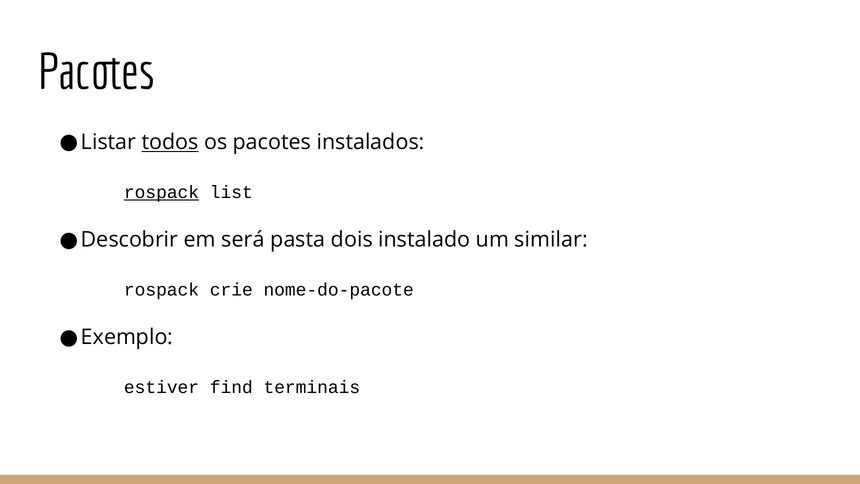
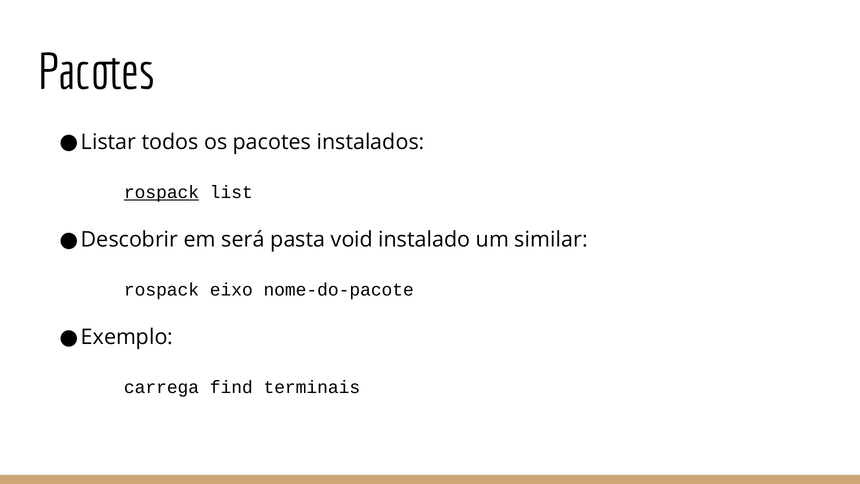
todos underline: present -> none
dois: dois -> void
crie: crie -> eixo
estiver: estiver -> carrega
